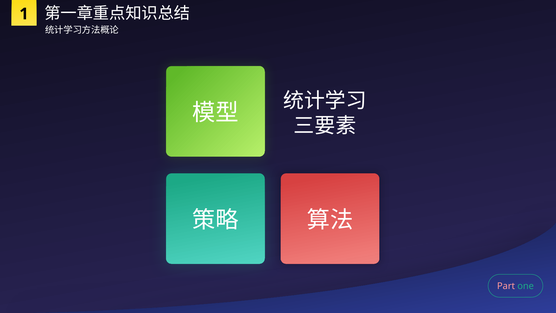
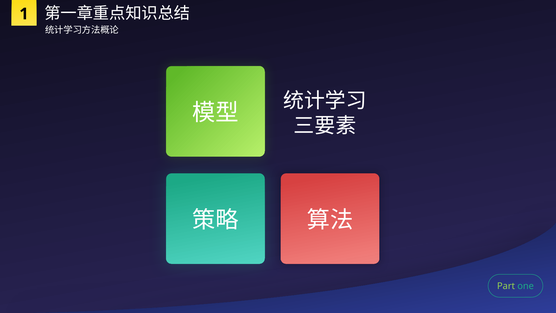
Part colour: pink -> light green
